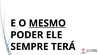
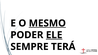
ELE underline: none -> present
